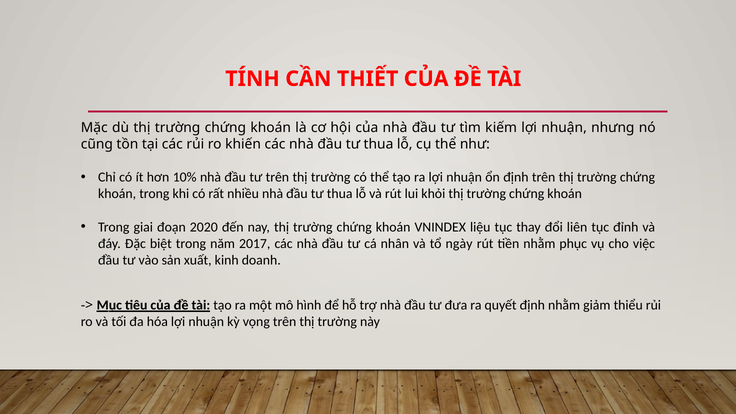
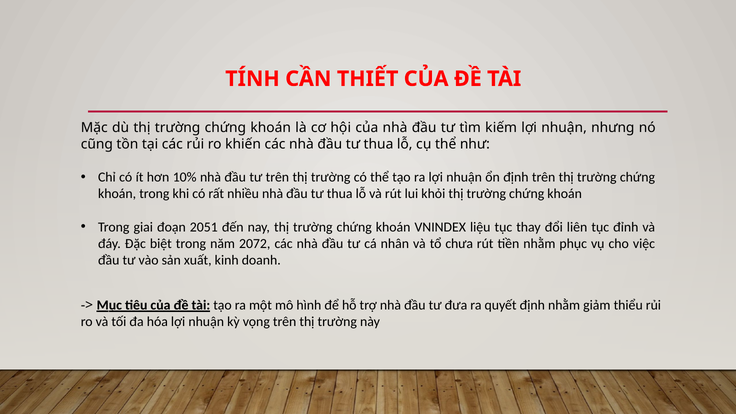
2020: 2020 -> 2051
2017: 2017 -> 2072
ngày: ngày -> chưa
